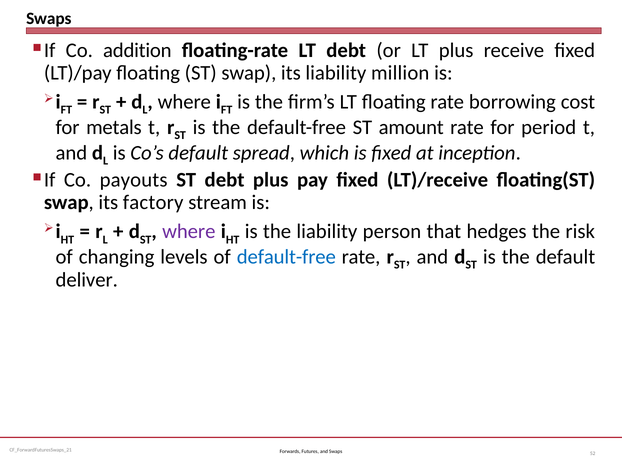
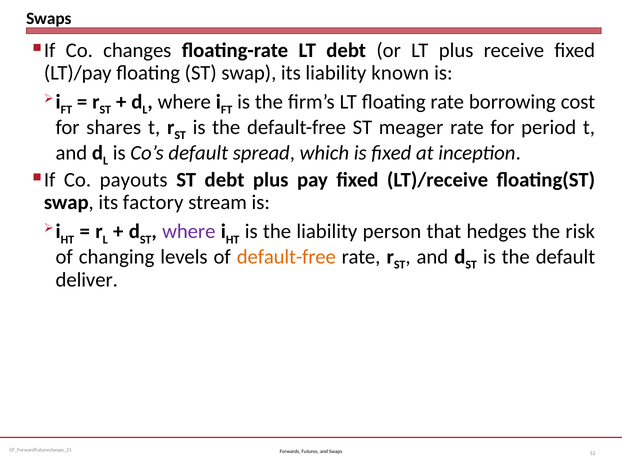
addition: addition -> changes
million: million -> known
metals: metals -> shares
amount: amount -> meager
default-free at (286, 257) colour: blue -> orange
